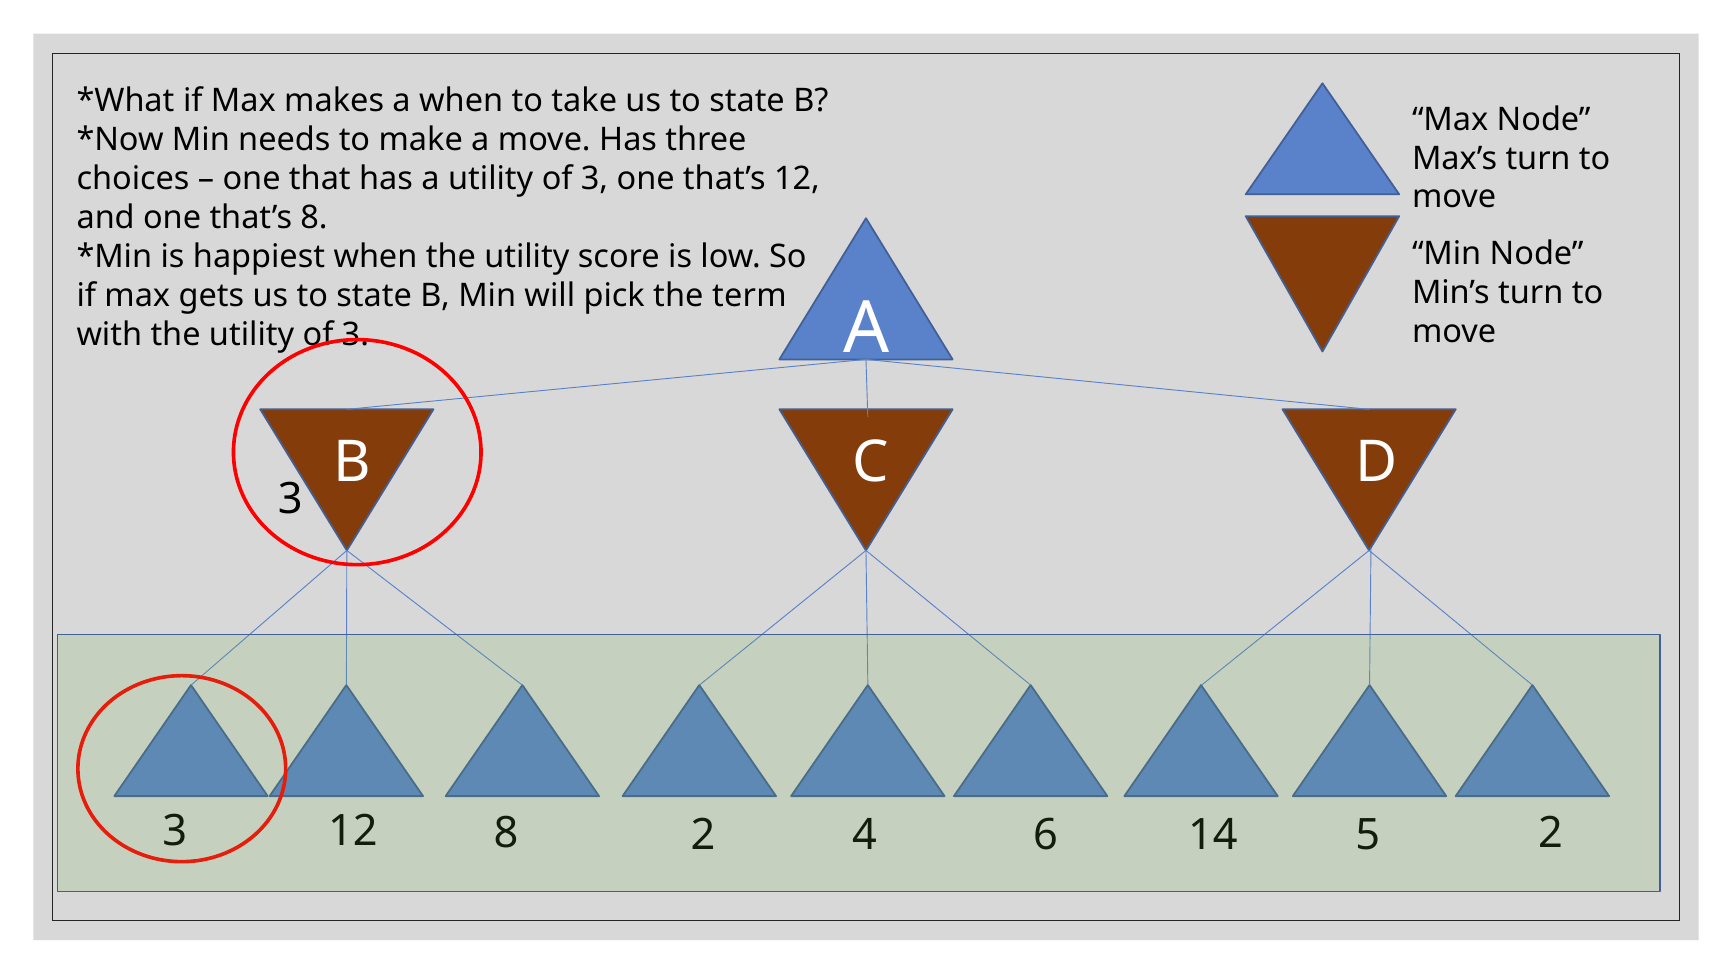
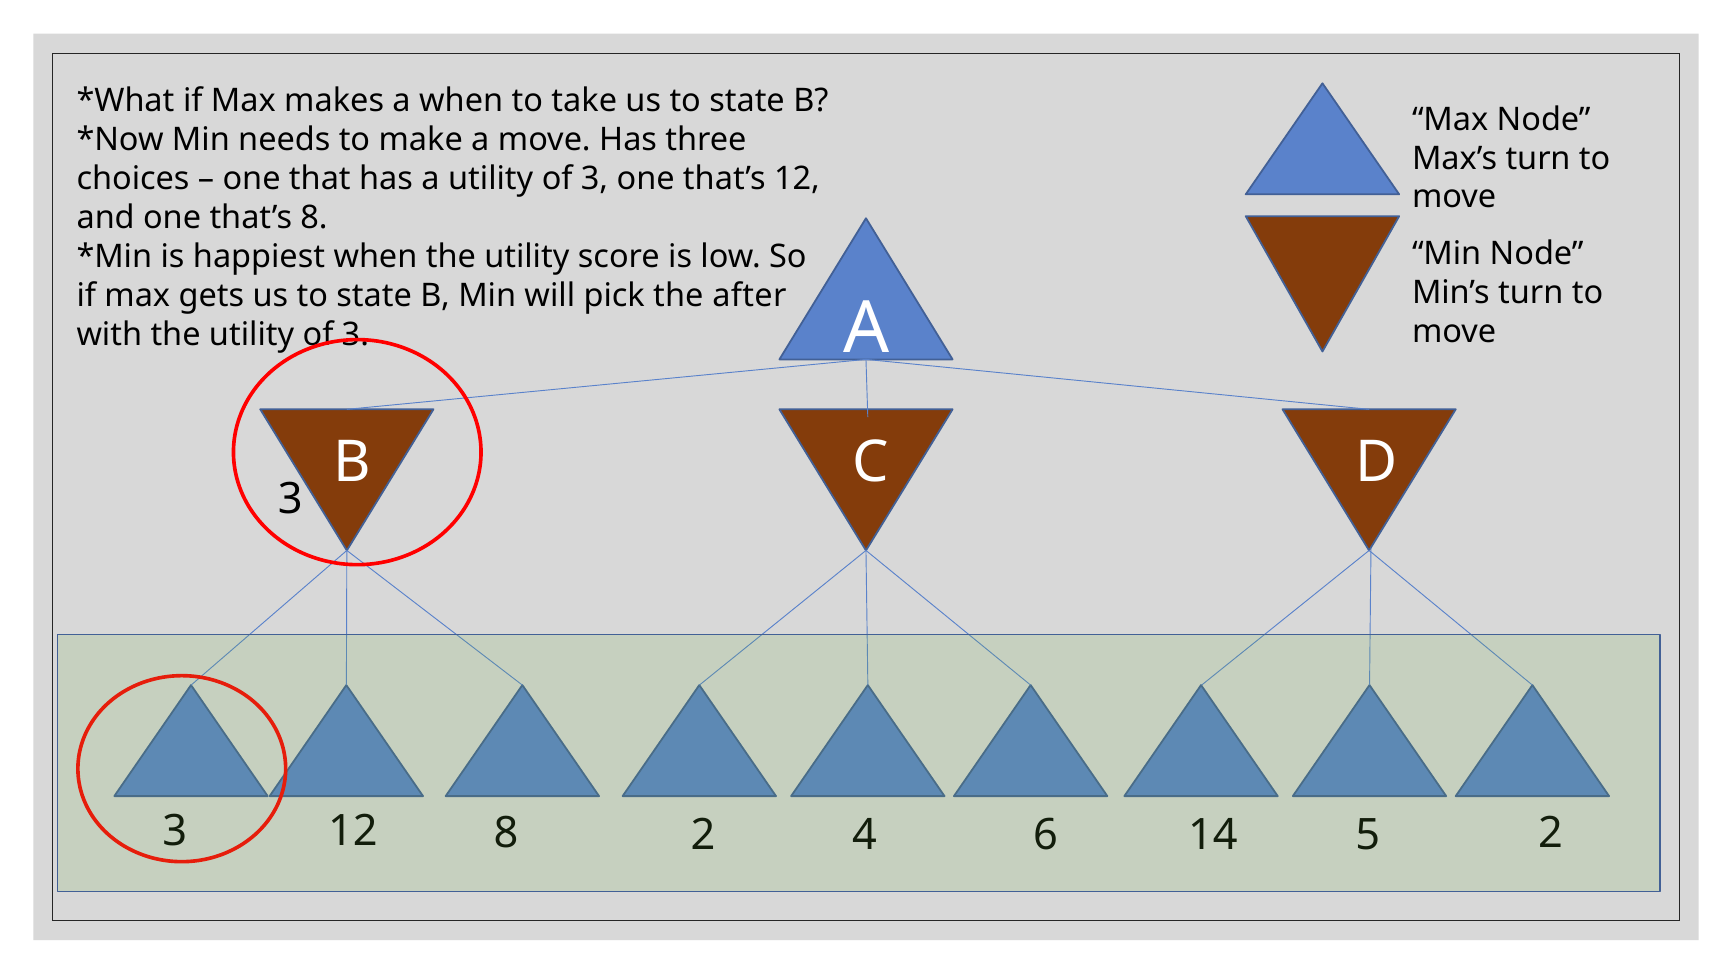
term: term -> after
